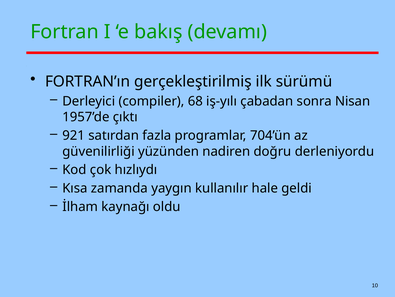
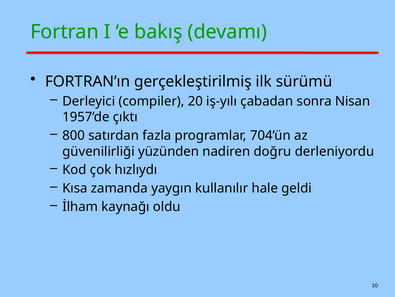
68: 68 -> 20
921: 921 -> 800
